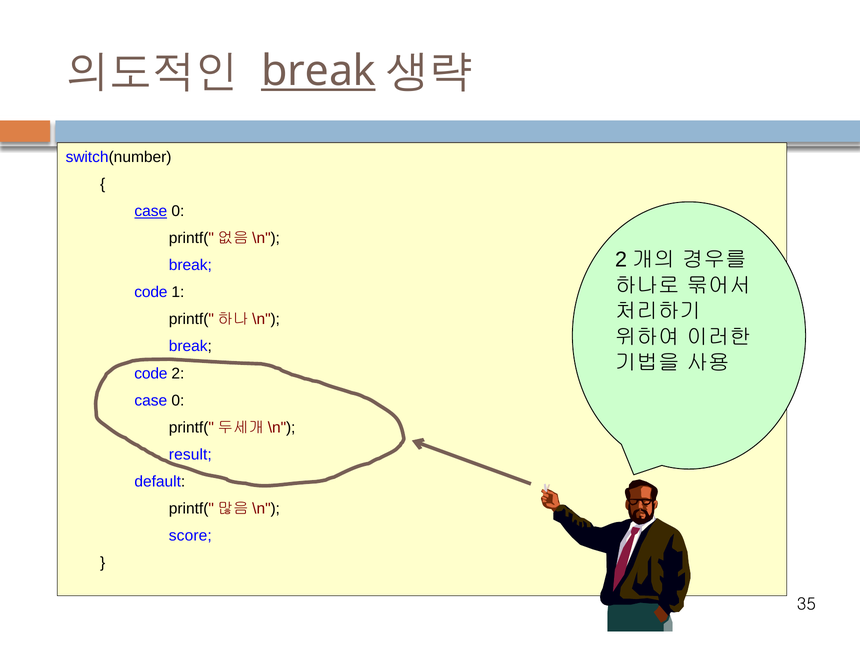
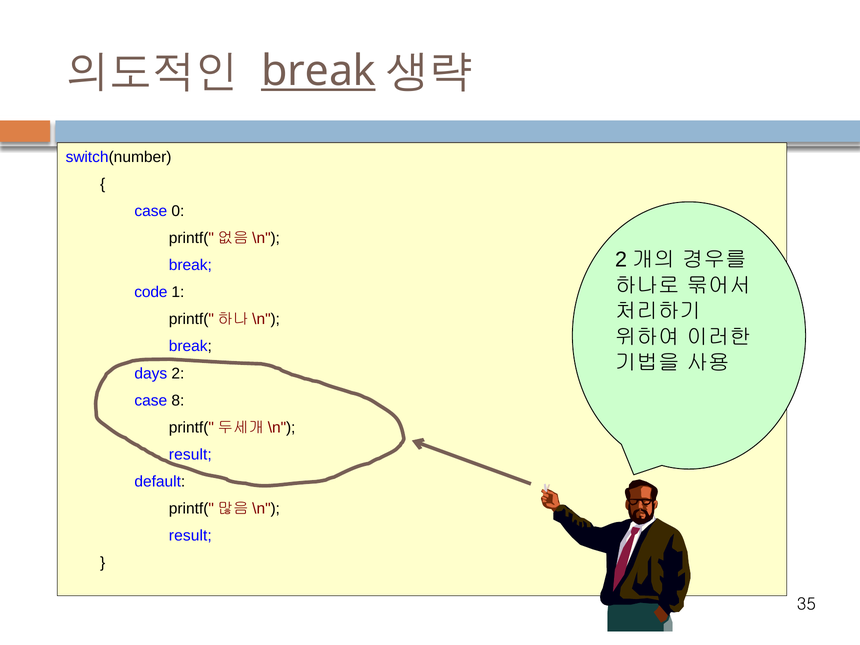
case at (151, 211) underline: present -> none
code at (151, 373): code -> days
0 at (178, 400): 0 -> 8
score at (190, 535): score -> result
